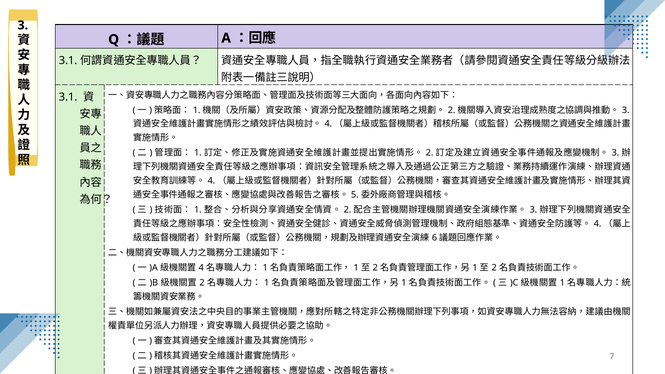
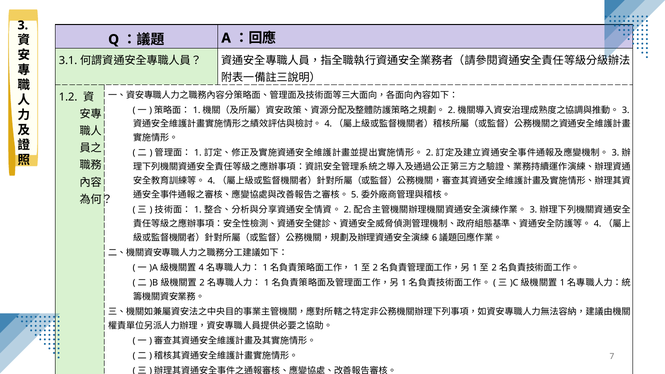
3.1 at (68, 97): 3.1 -> 1.2
